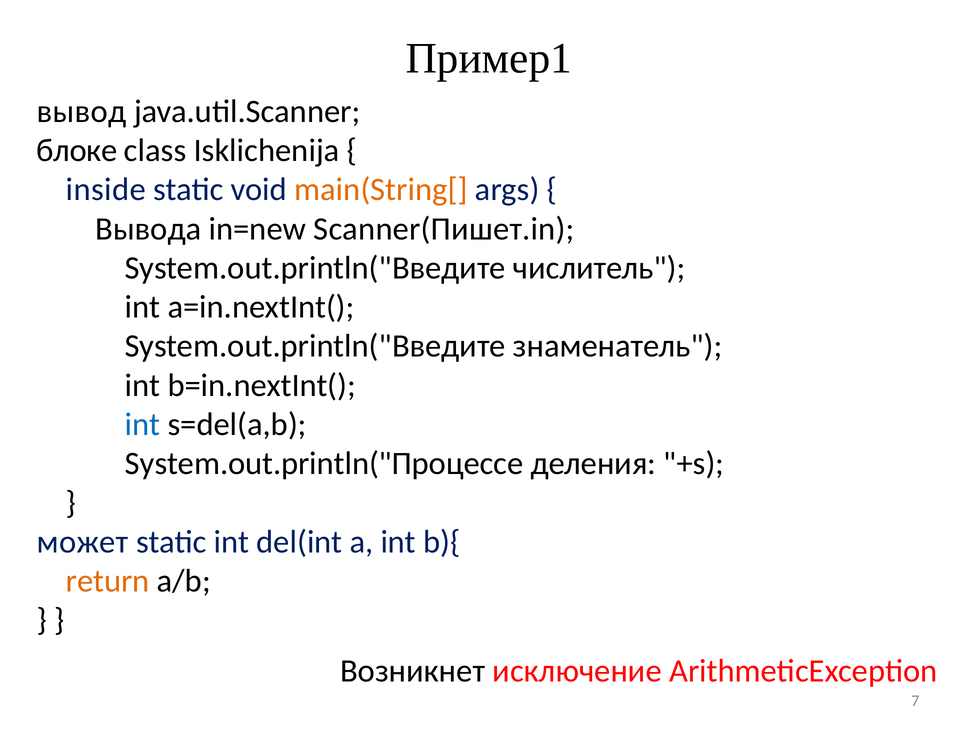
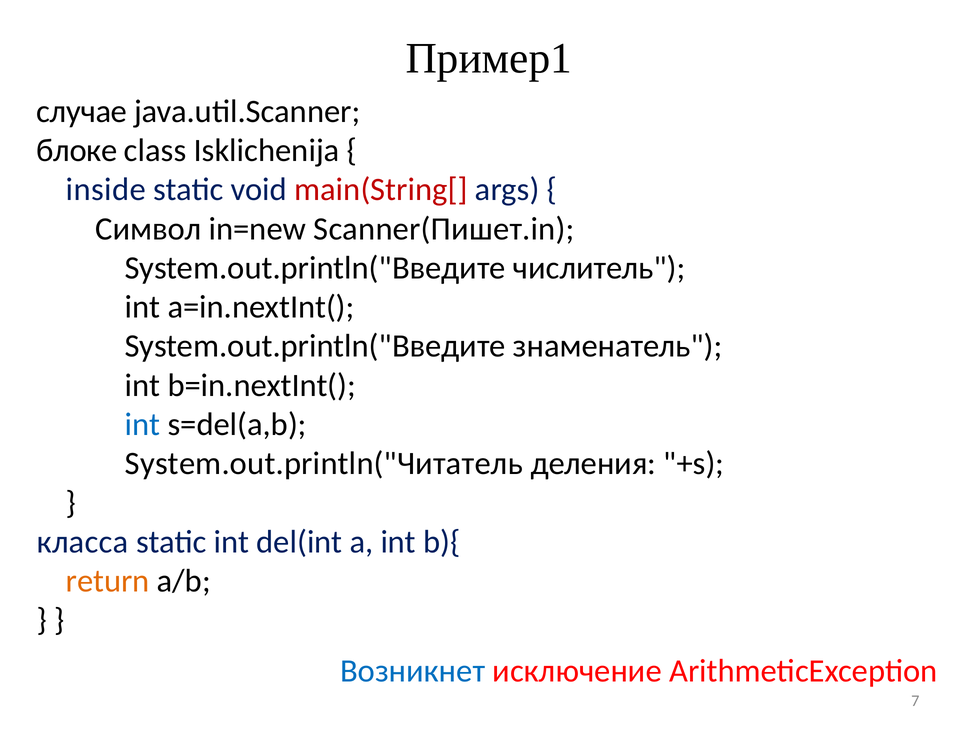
вывод: вывод -> случае
main(String[ colour: orange -> red
Вывода: Вывода -> Символ
System.out.println("Процессе: System.out.println("Процессе -> System.out.println("Читатель
может: может -> класса
Возникнет colour: black -> blue
